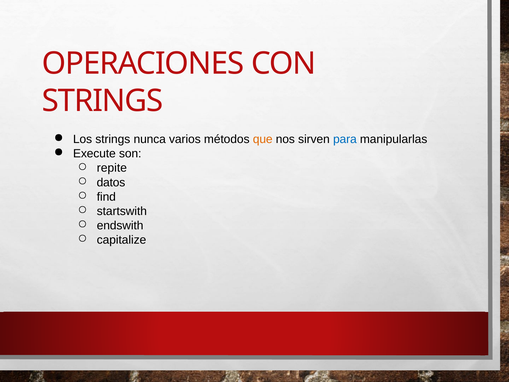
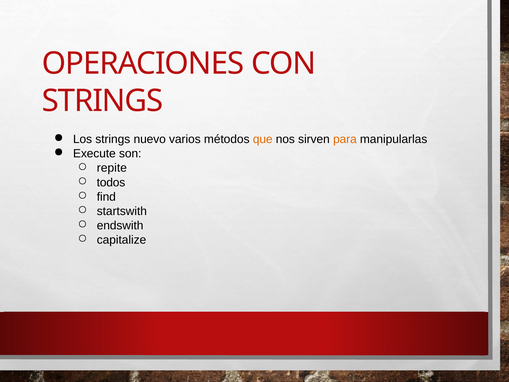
nunca: nunca -> nuevo
para colour: blue -> orange
datos: datos -> todos
